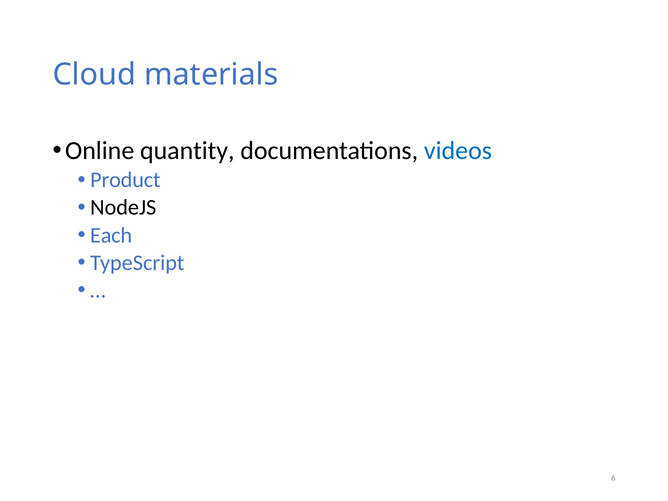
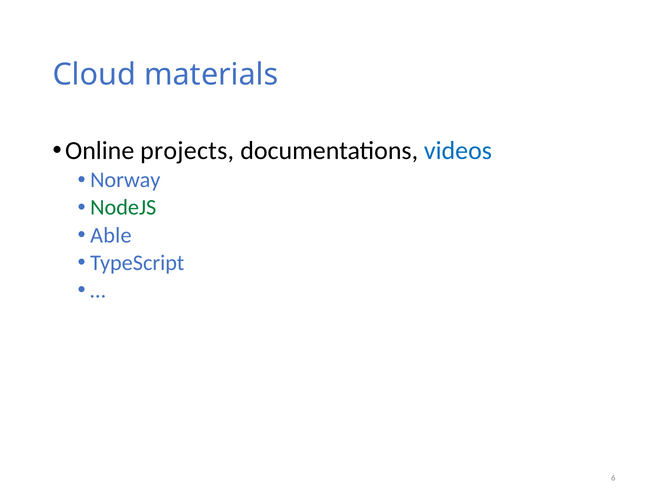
quantity: quantity -> projects
Product: Product -> Norway
NodeJS colour: black -> green
Each: Each -> Able
